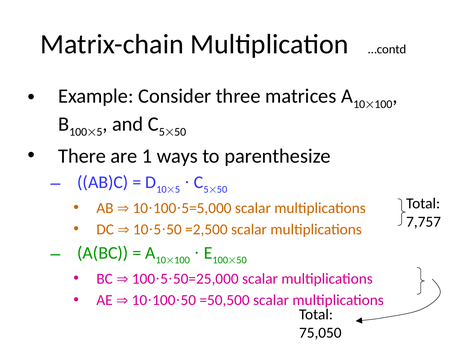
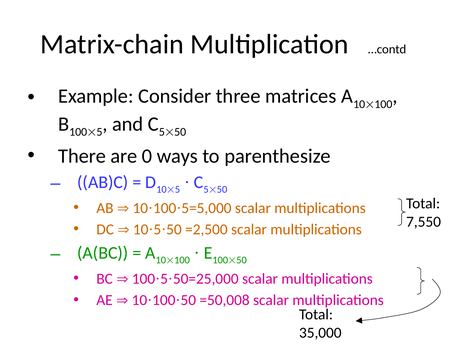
1: 1 -> 0
7,757: 7,757 -> 7,550
=50,500: =50,500 -> =50,008
75,050: 75,050 -> 35,000
